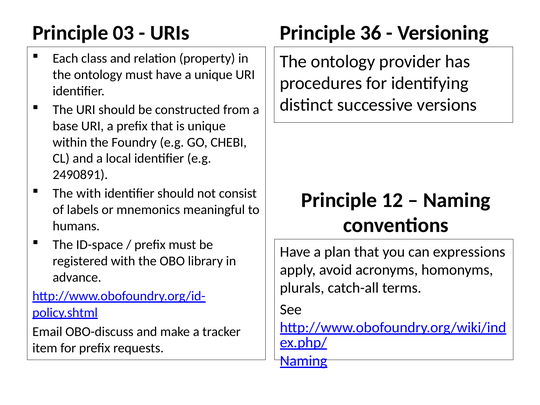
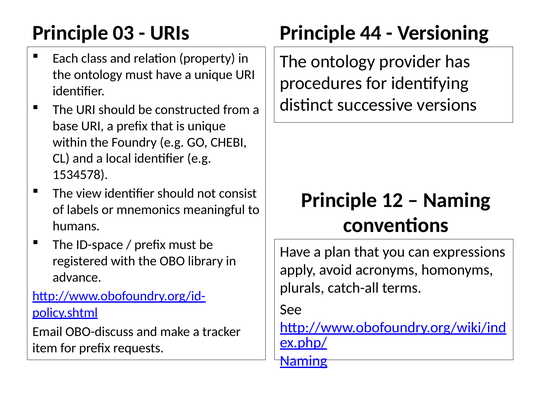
36: 36 -> 44
2490891: 2490891 -> 1534578
The with: with -> view
